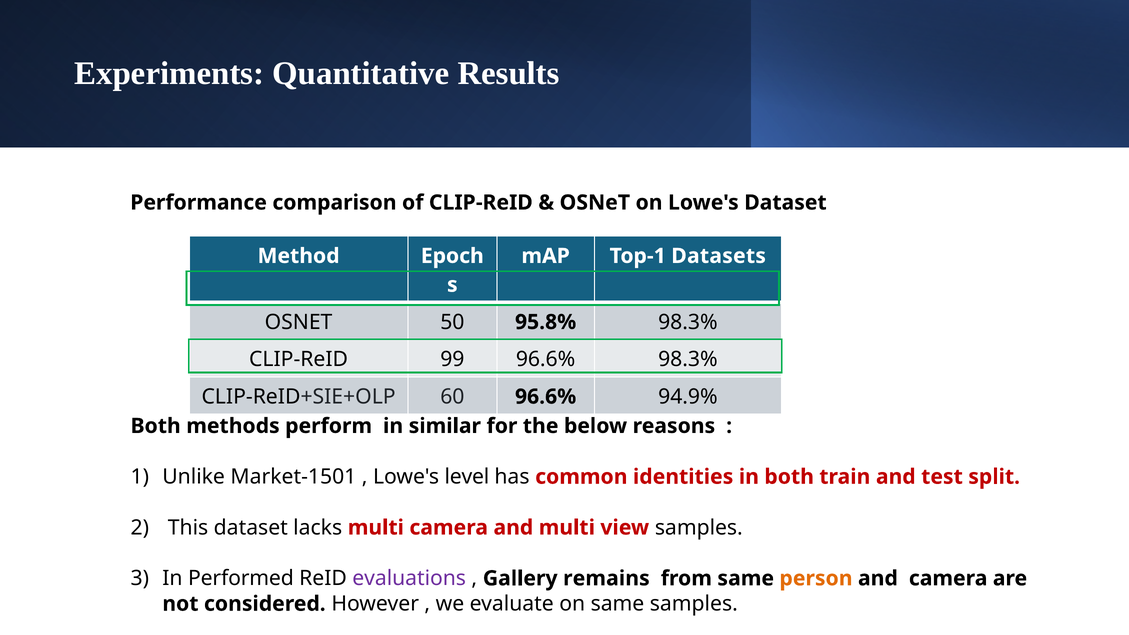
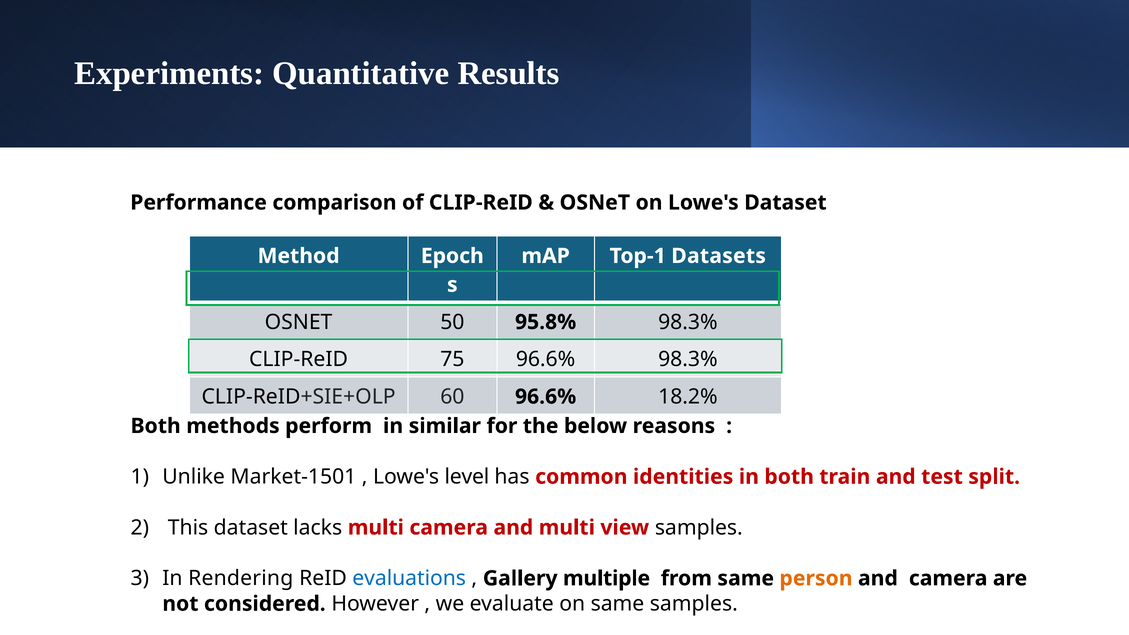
99: 99 -> 75
94.9%: 94.9% -> 18.2%
Performed: Performed -> Rendering
evaluations colour: purple -> blue
remains: remains -> multiple
